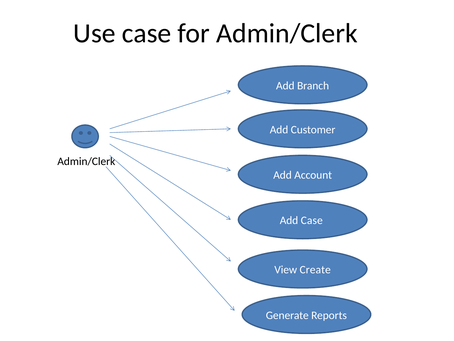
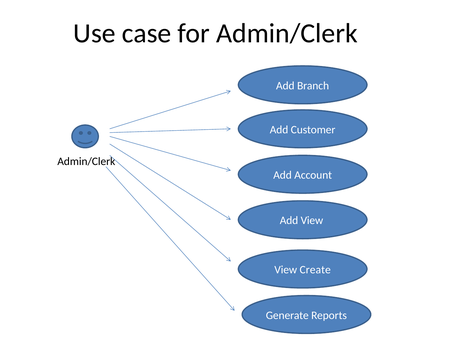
Add Case: Case -> View
